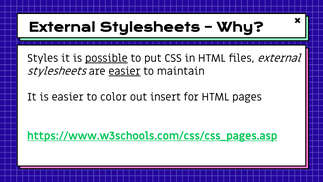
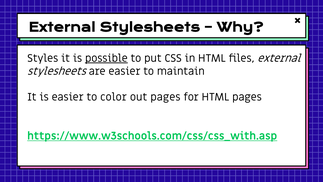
easier at (124, 71) underline: present -> none
out insert: insert -> pages
https://www.w3schools.com/css/css_pages.asp: https://www.w3schools.com/css/css_pages.asp -> https://www.w3schools.com/css/css_with.asp
